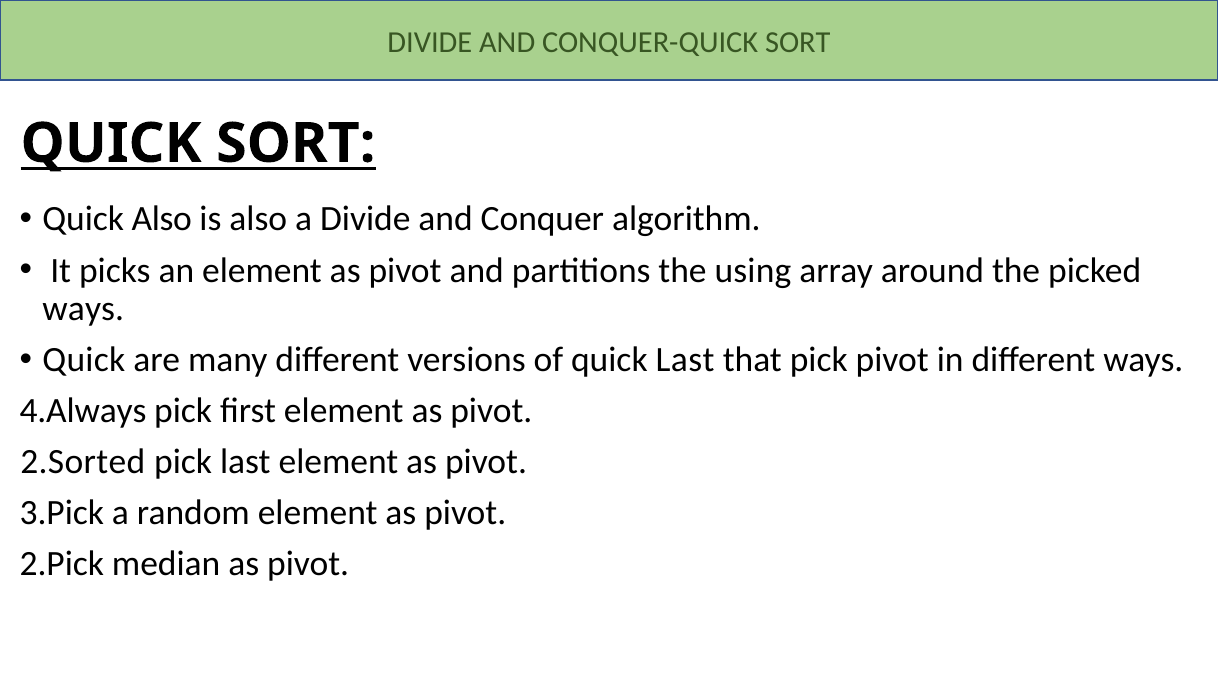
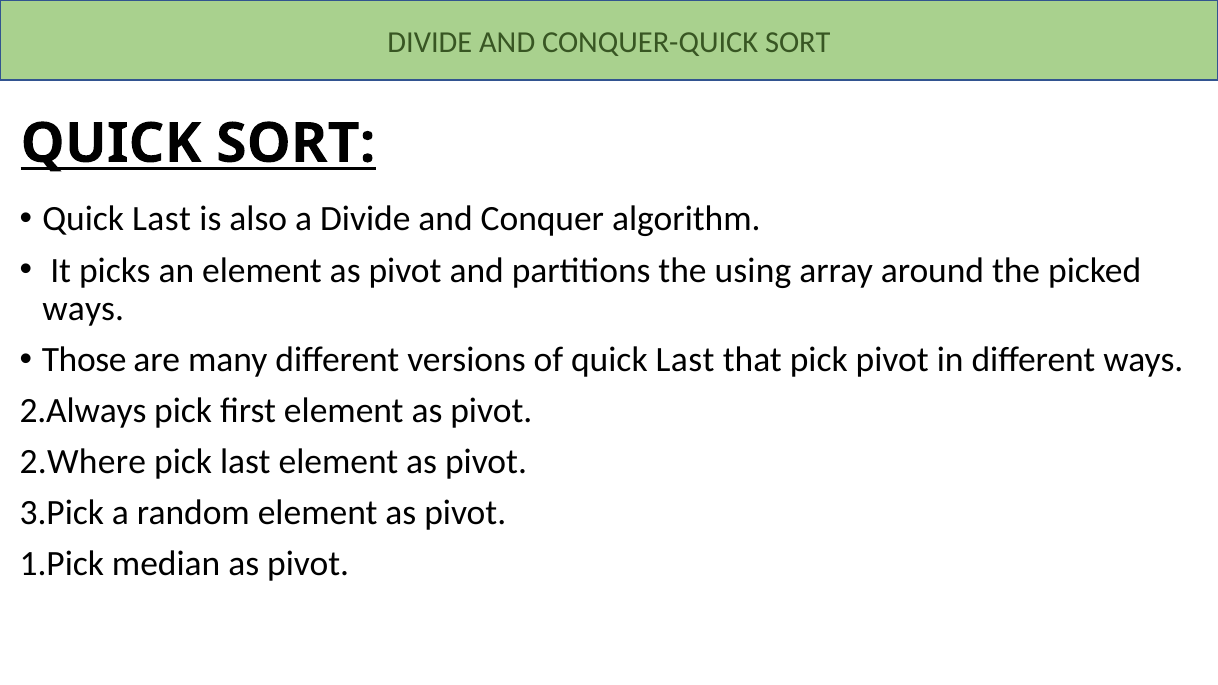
Also at (162, 219): Also -> Last
Quick at (84, 360): Quick -> Those
4.Always: 4.Always -> 2.Always
2.Sorted: 2.Sorted -> 2.Where
2.Pick: 2.Pick -> 1.Pick
